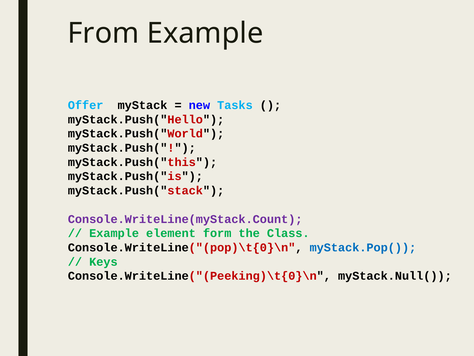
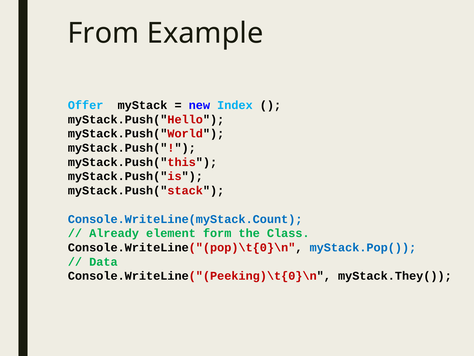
Tasks: Tasks -> Index
Console.WriteLine(myStack.Count colour: purple -> blue
Example at (114, 233): Example -> Already
Keys: Keys -> Data
myStack.Null(: myStack.Null( -> myStack.They(
